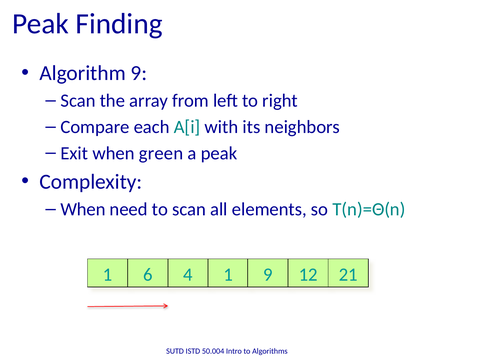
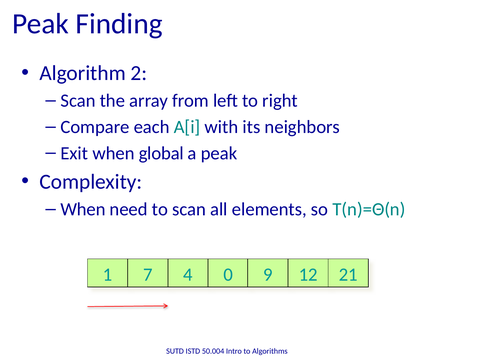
Algorithm 9: 9 -> 2
green: green -> global
6: 6 -> 7
4 1: 1 -> 0
